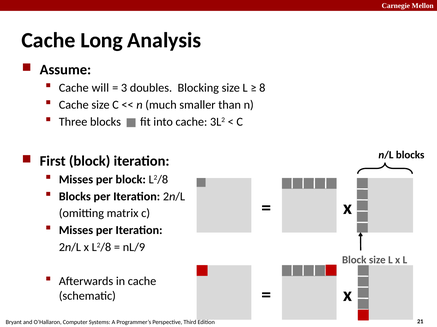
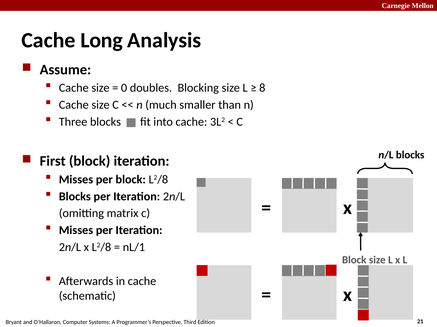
will at (100, 88): will -> size
3: 3 -> 0
nL/9: nL/9 -> nL/1
